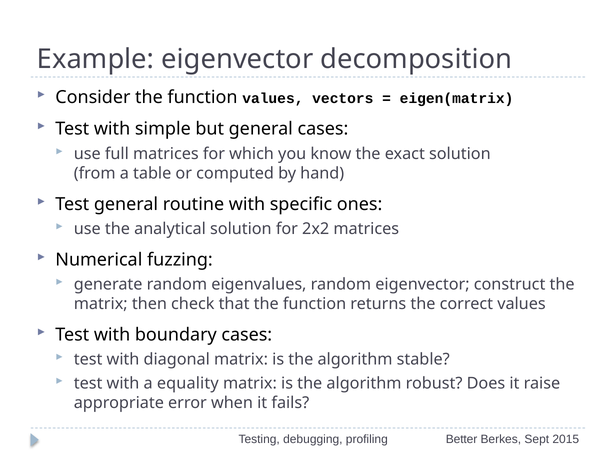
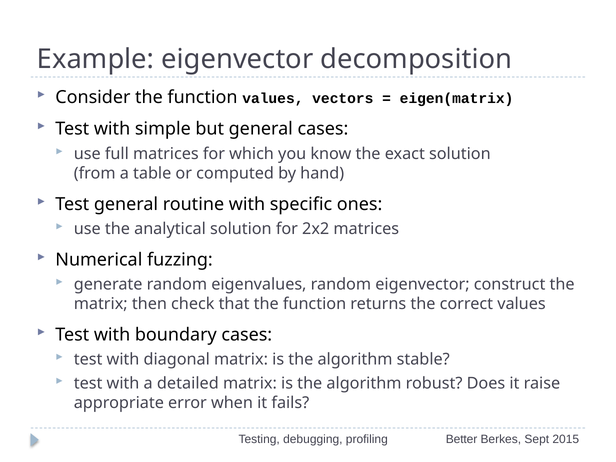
equality: equality -> detailed
